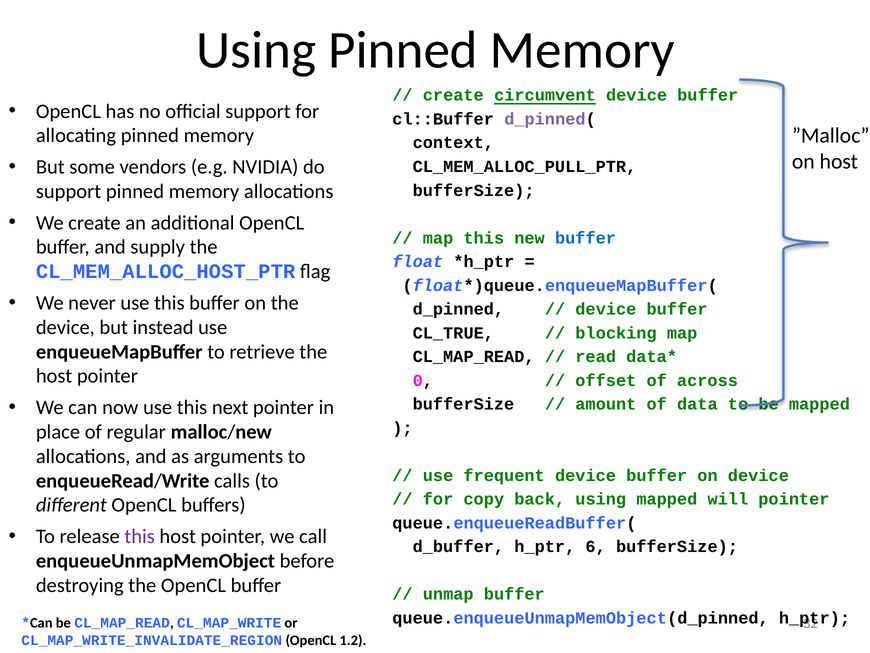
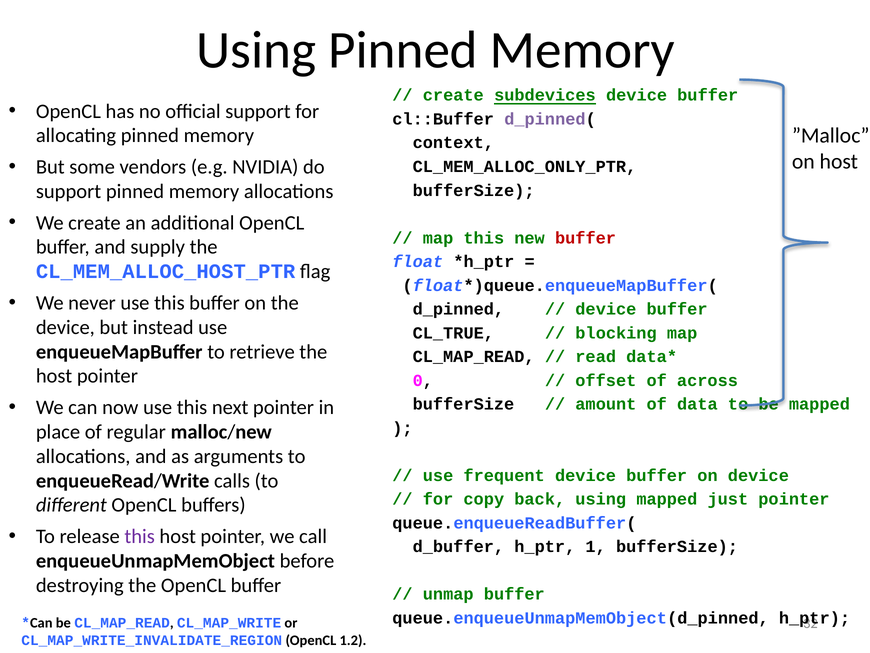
circumvent: circumvent -> subdevices
CL_MEM_ALLOC_PULL_PTR: CL_MEM_ALLOC_PULL_PTR -> CL_MEM_ALLOC_ONLY_PTR
buffer at (586, 238) colour: blue -> red
will: will -> just
6: 6 -> 1
